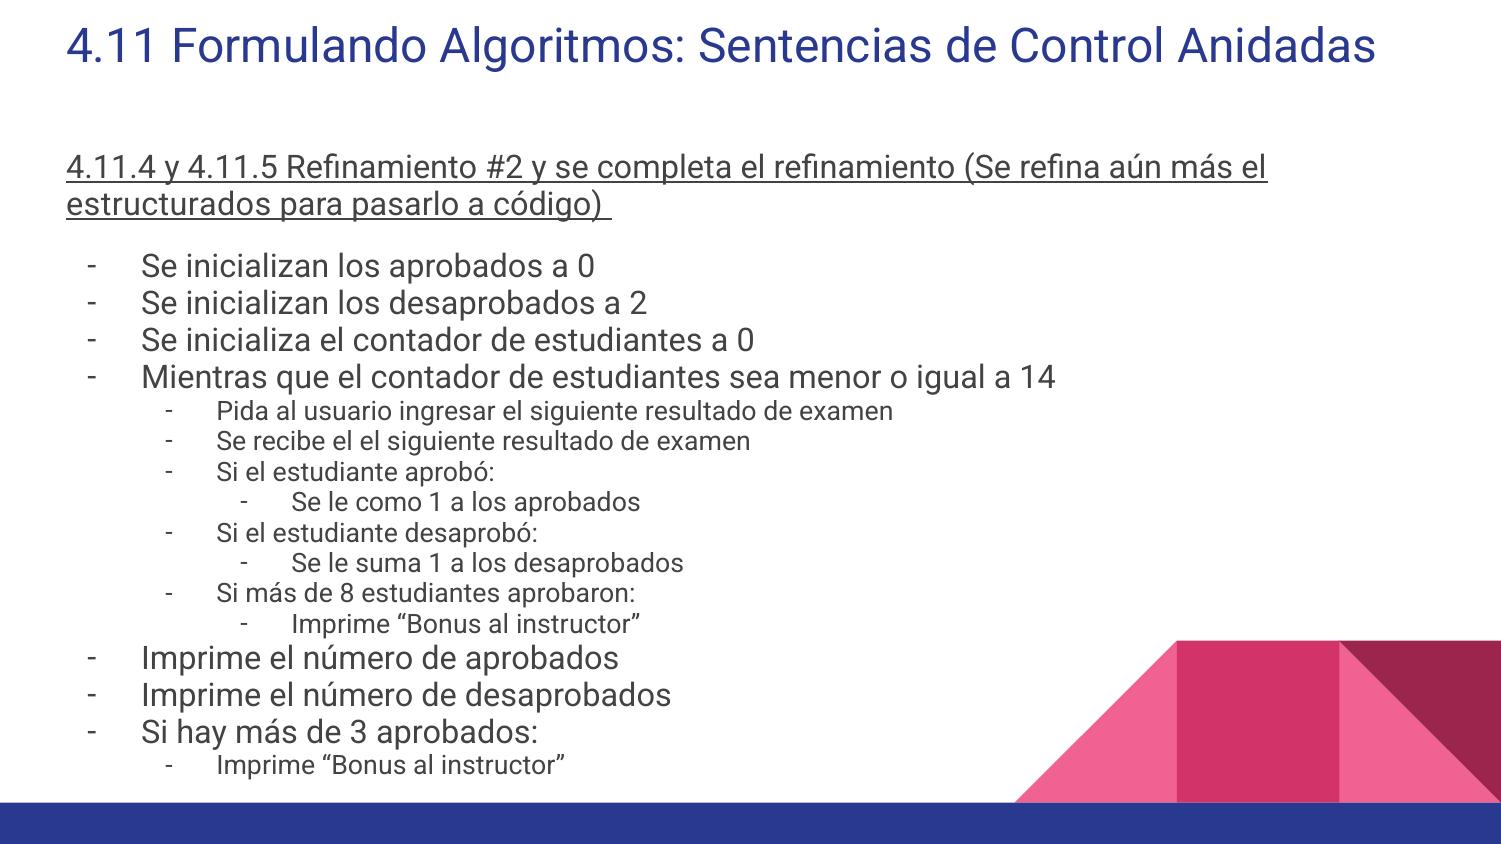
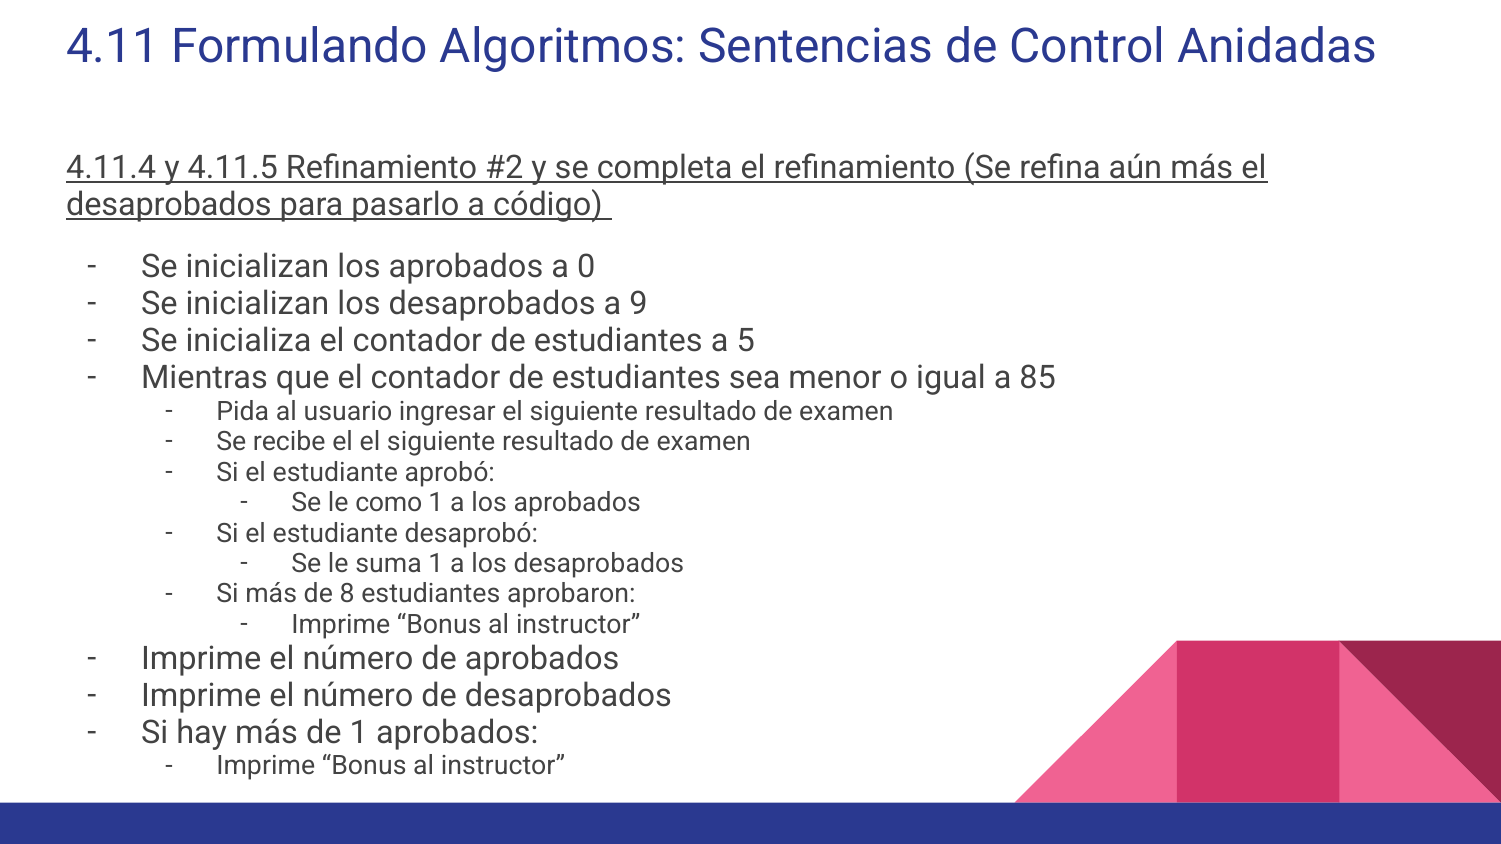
estructurados at (169, 205): estructurados -> desaprobados
2: 2 -> 9
estudiantes a 0: 0 -> 5
14: 14 -> 85
de 3: 3 -> 1
